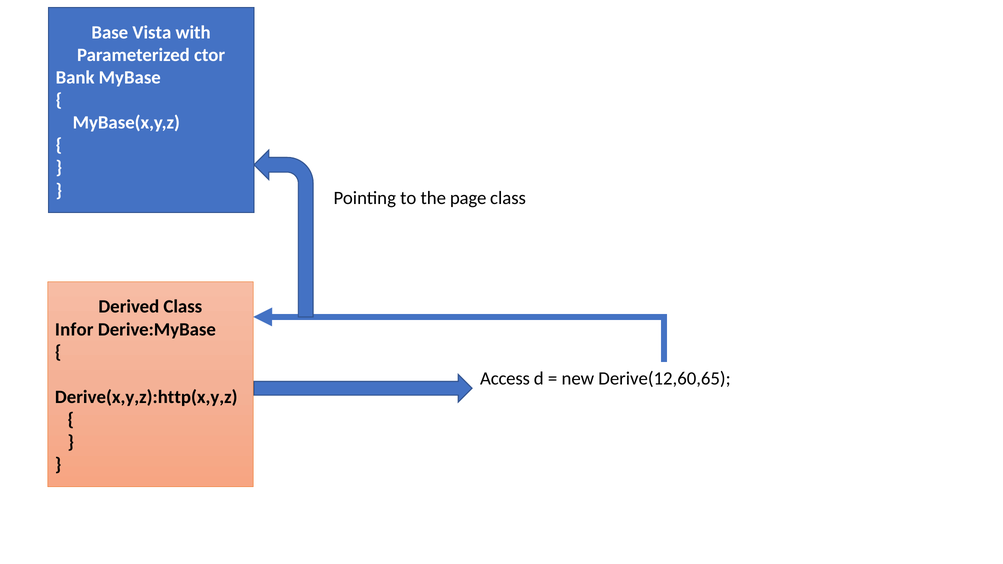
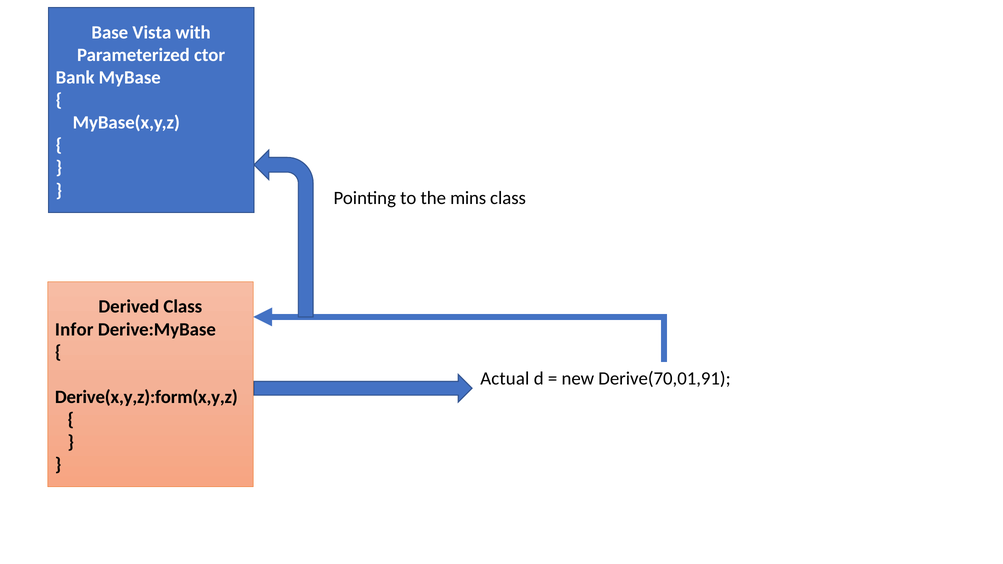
page: page -> mins
Access: Access -> Actual
Derive(12,60,65: Derive(12,60,65 -> Derive(70,01,91
Derive(x,y,z):http(x,y,z: Derive(x,y,z):http(x,y,z -> Derive(x,y,z):form(x,y,z
